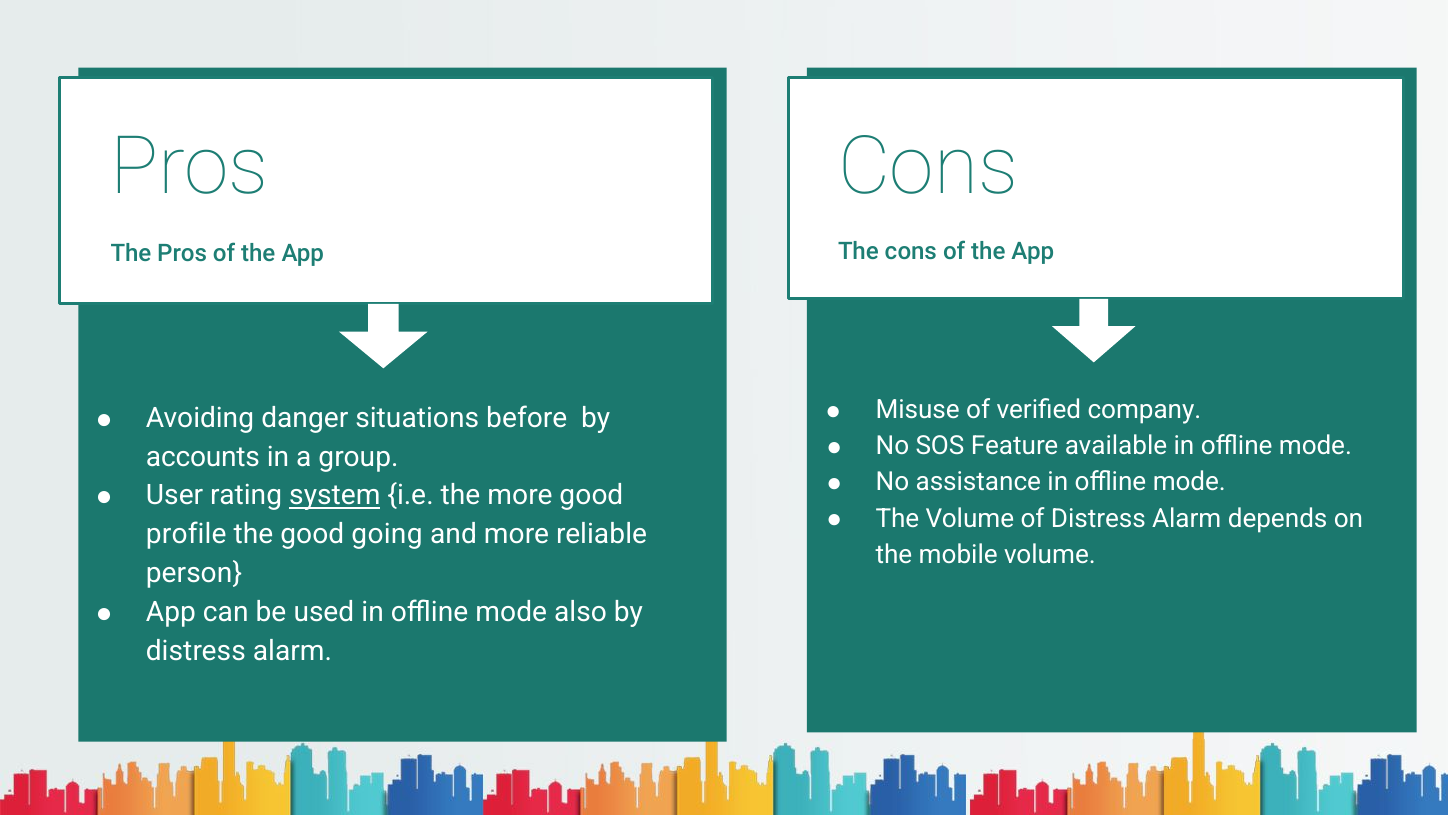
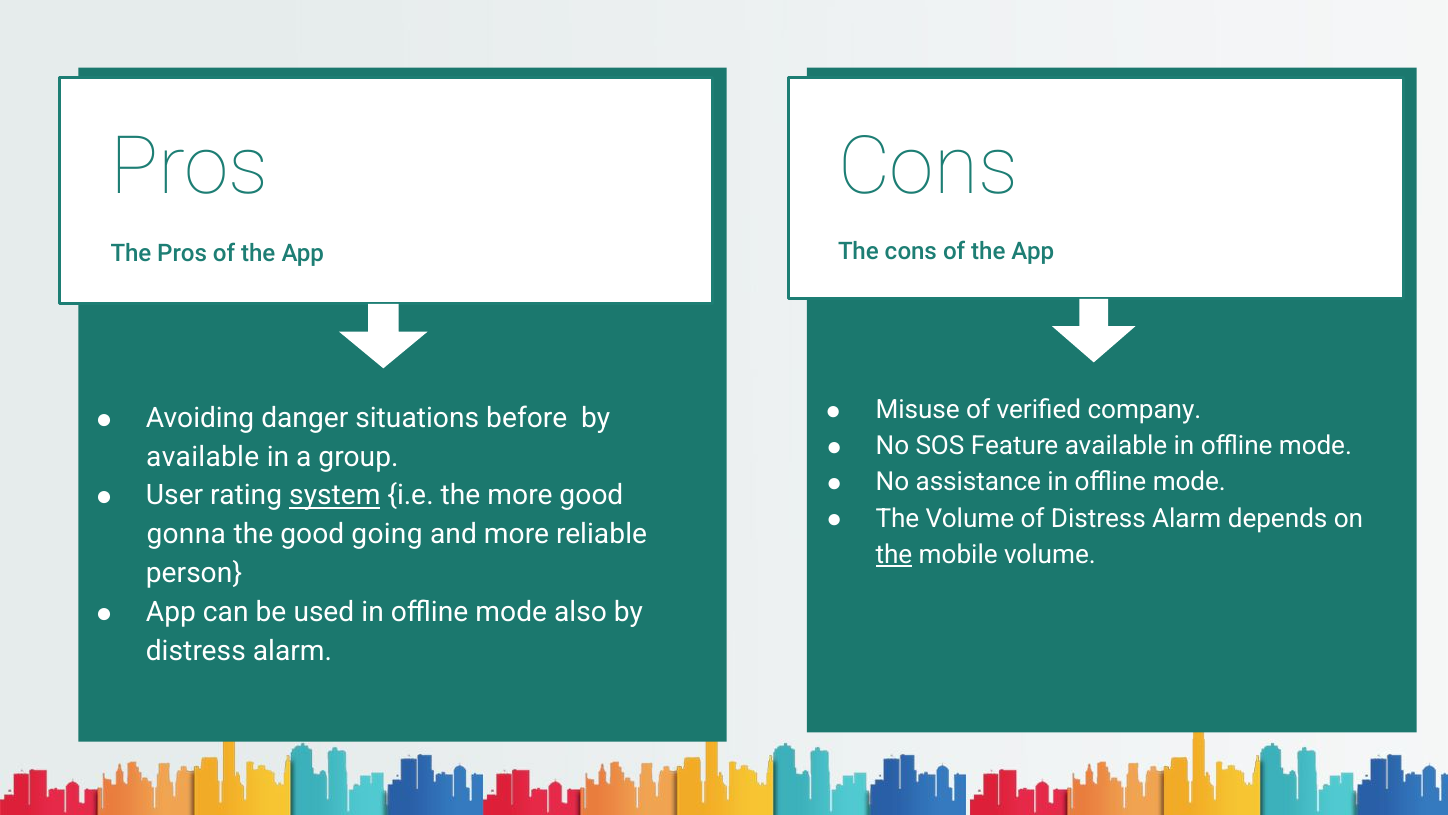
accounts at (203, 457): accounts -> available
profile: profile -> gonna
the at (894, 554) underline: none -> present
